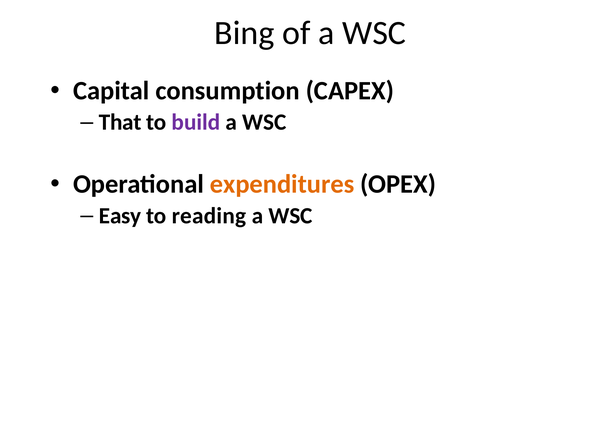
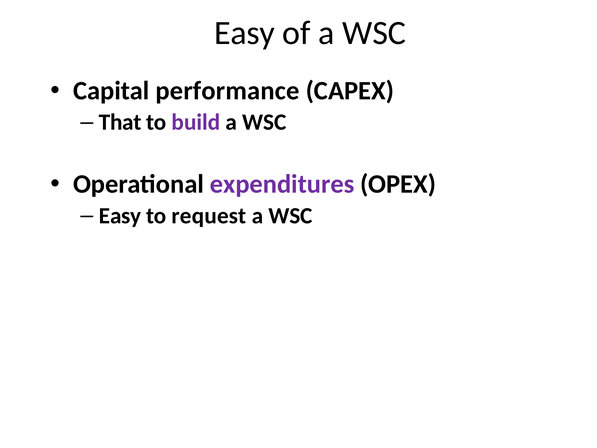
Bing at (244, 33): Bing -> Easy
consumption: consumption -> performance
expenditures colour: orange -> purple
reading: reading -> request
